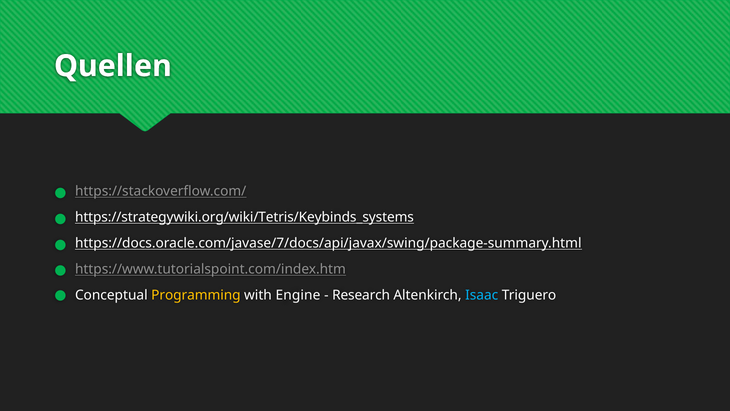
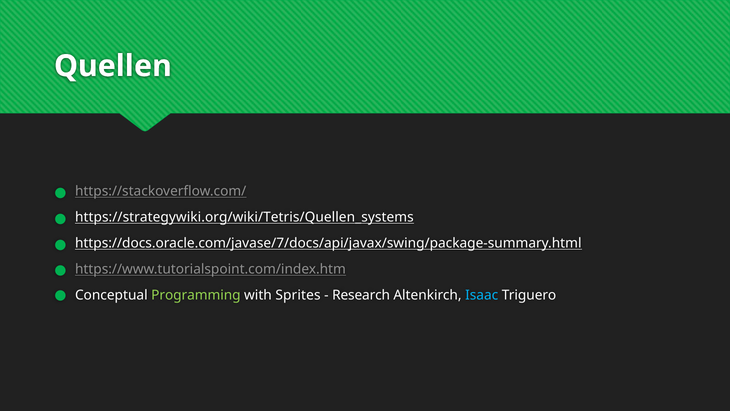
https://strategywiki.org/wiki/Tetris/Keybinds_systems: https://strategywiki.org/wiki/Tetris/Keybinds_systems -> https://strategywiki.org/wiki/Tetris/Quellen_systems
Programming colour: yellow -> light green
Engine: Engine -> Sprites
